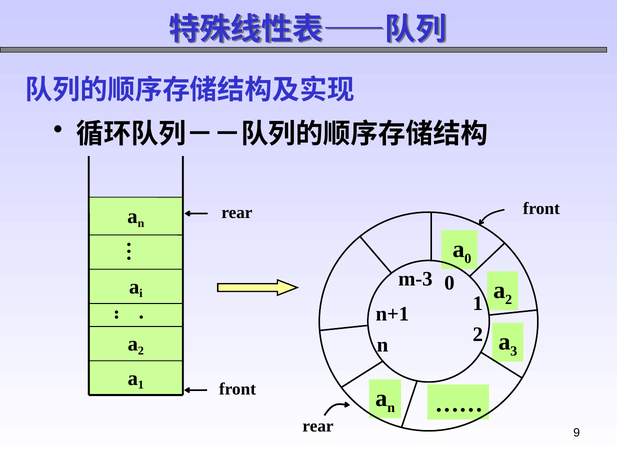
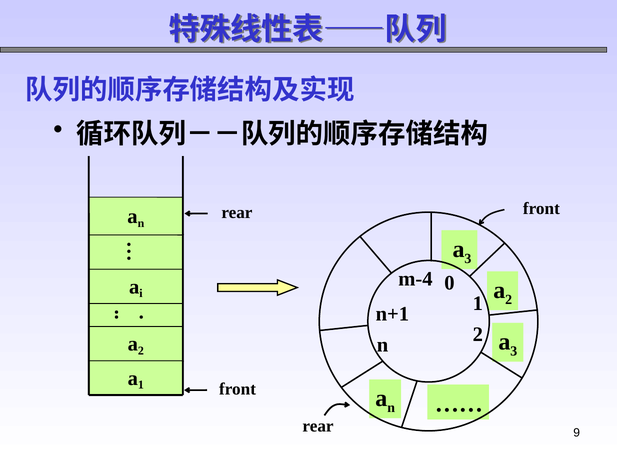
0 at (468, 259): 0 -> 3
m-3: m-3 -> m-4
